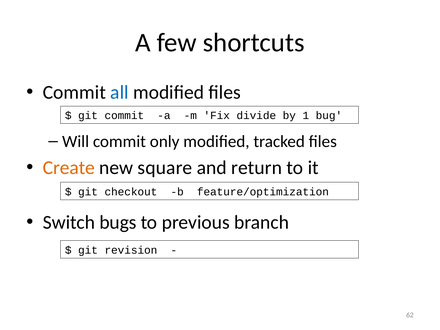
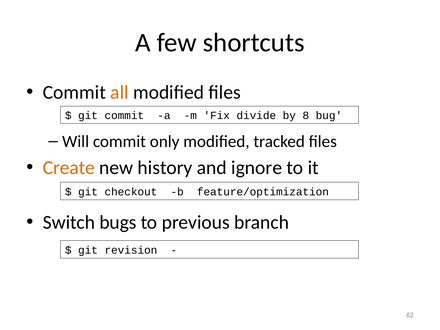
all colour: blue -> orange
1: 1 -> 8
square: square -> history
return: return -> ignore
